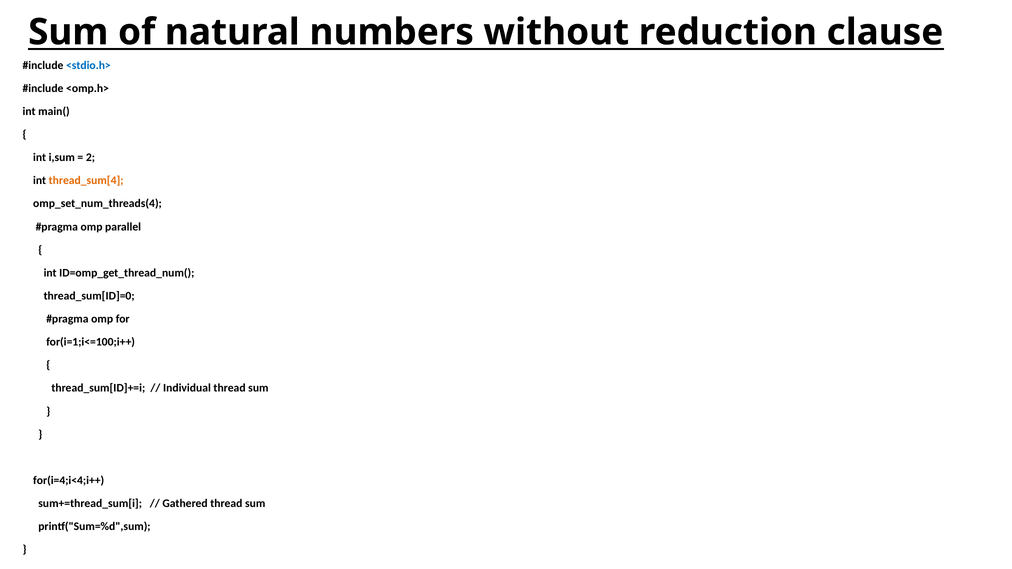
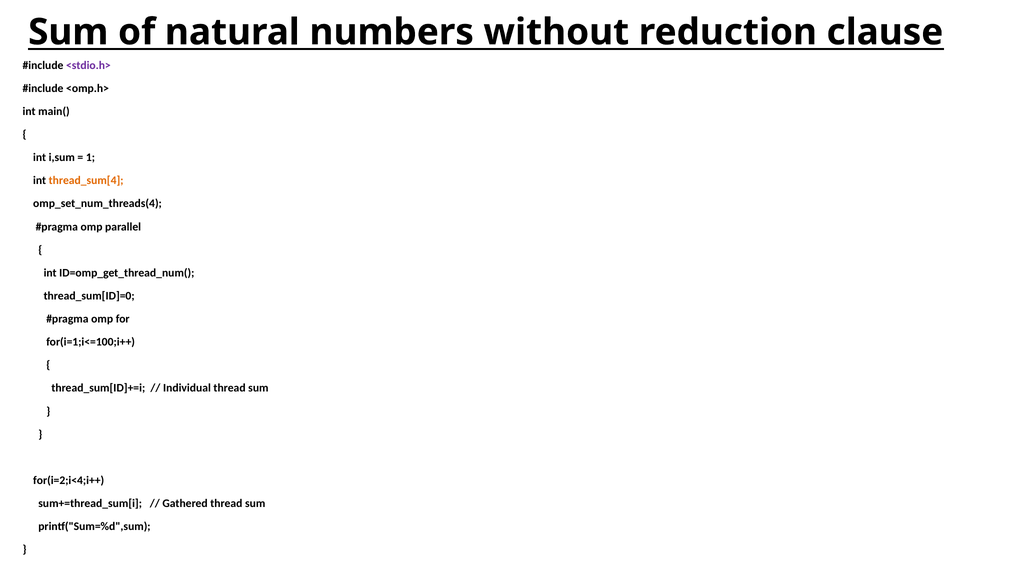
<stdio.h> colour: blue -> purple
2: 2 -> 1
for(i=4;i<4;i++: for(i=4;i<4;i++ -> for(i=2;i<4;i++
